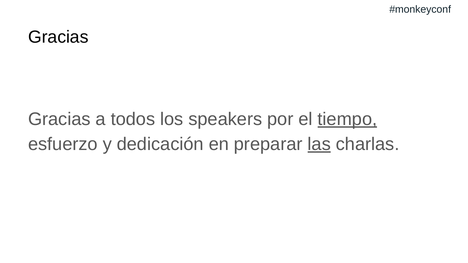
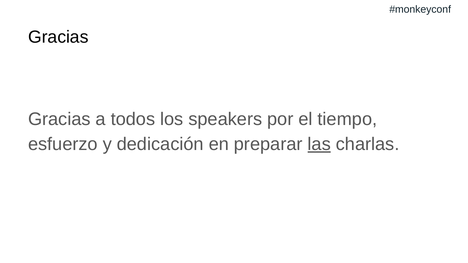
tiempo underline: present -> none
